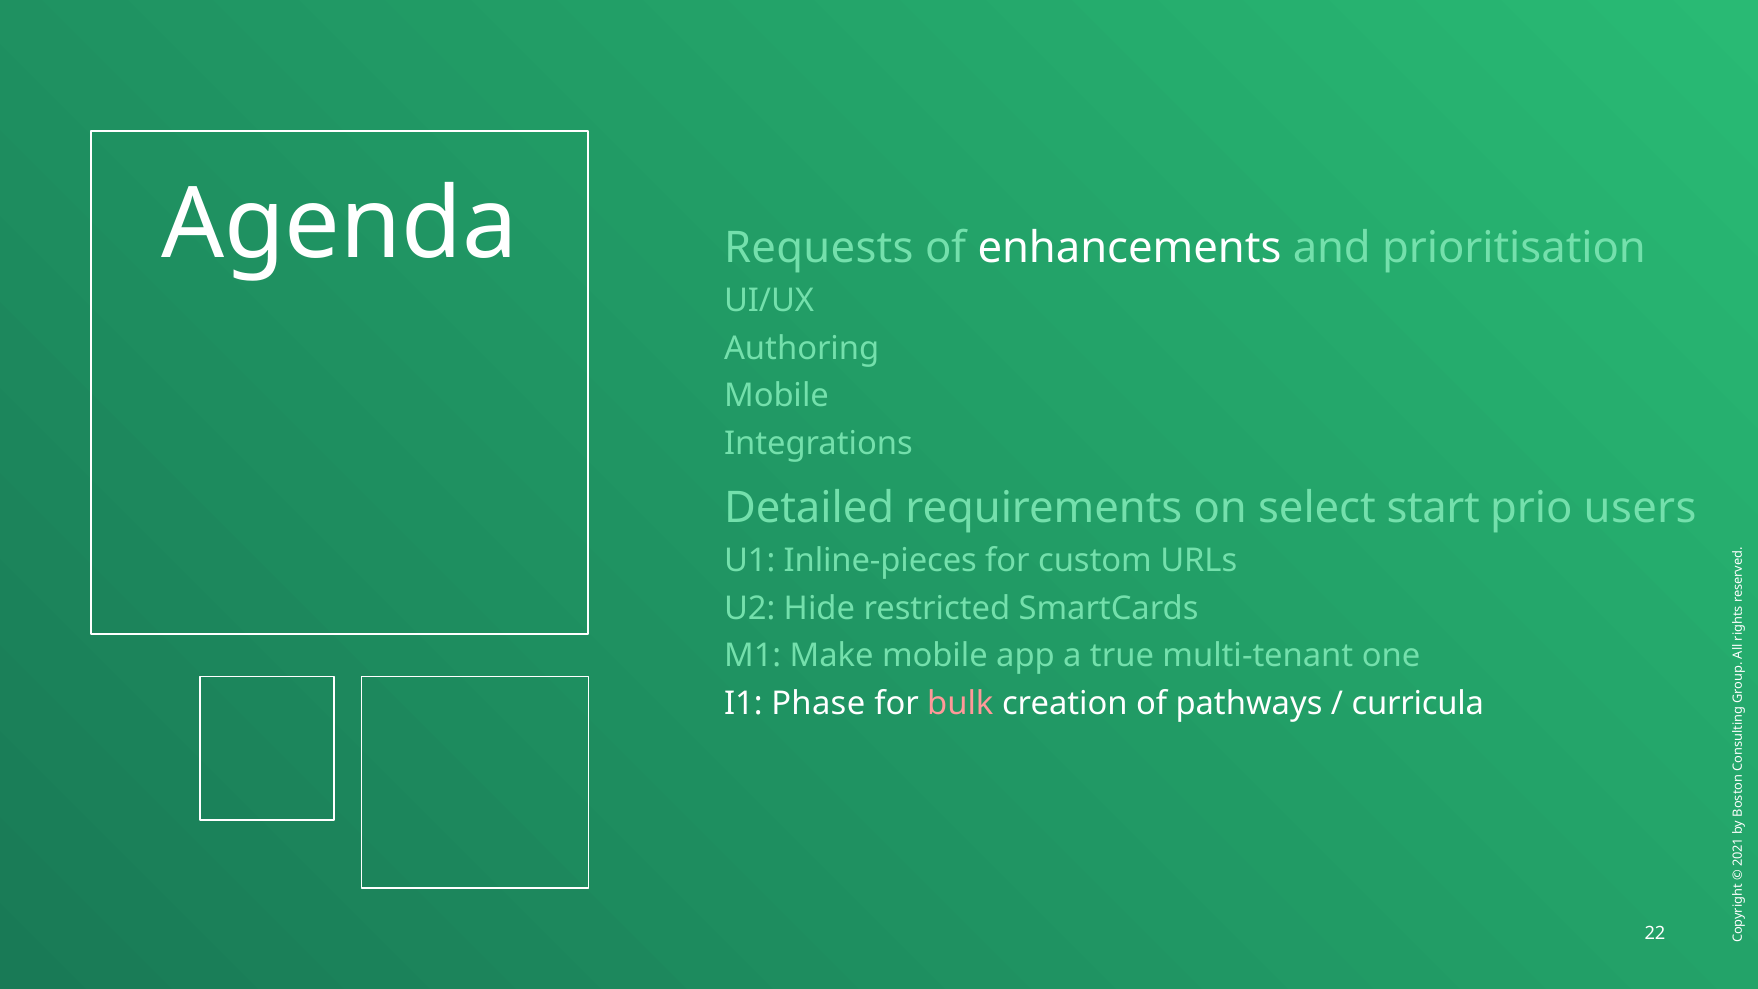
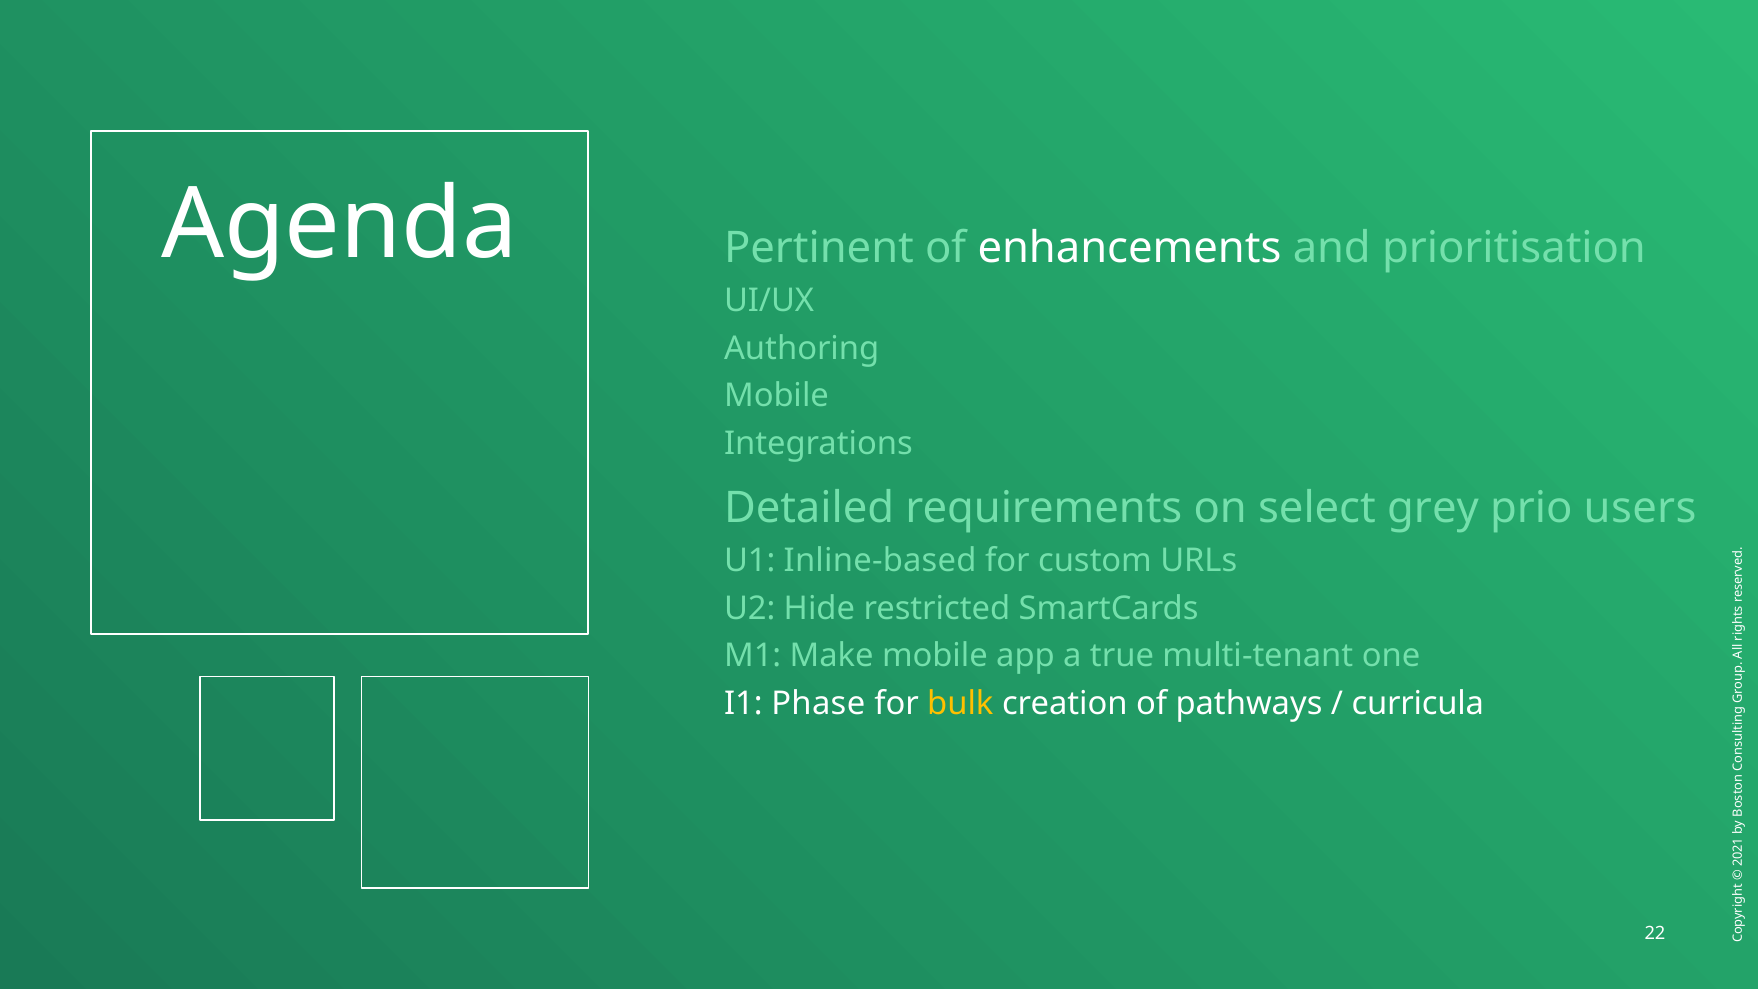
Requests: Requests -> Pertinent
start: start -> grey
Inline-pieces: Inline-pieces -> Inline-based
bulk colour: pink -> yellow
